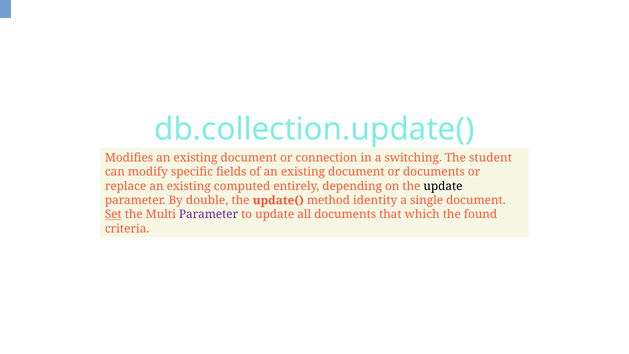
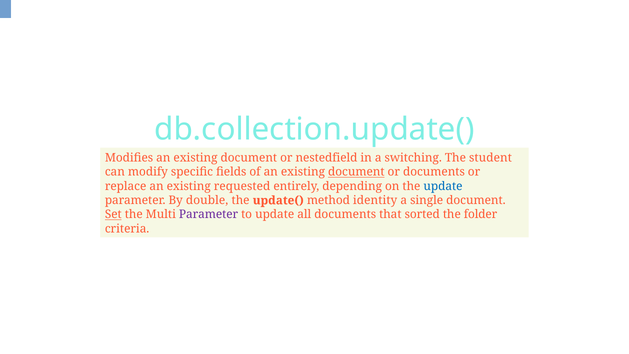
connection: connection -> nestedfield
document at (356, 172) underline: none -> present
computed: computed -> requested
update at (443, 186) colour: black -> blue
which: which -> sorted
found: found -> folder
